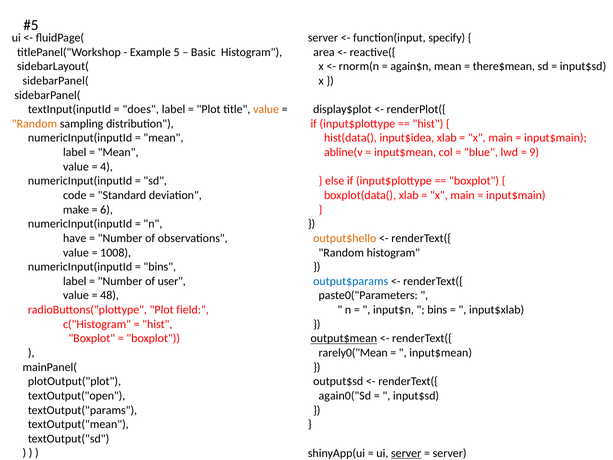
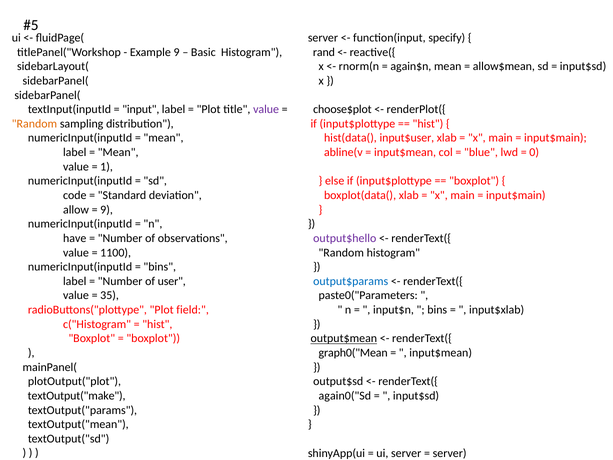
Example 5: 5 -> 9
area: area -> rand
there$mean: there$mean -> allow$mean
does: does -> input
value at (266, 109) colour: orange -> purple
display$plot: display$plot -> choose$plot
input$idea: input$idea -> input$user
9: 9 -> 0
4: 4 -> 1
make: make -> allow
6 at (107, 210): 6 -> 9
output$hello colour: orange -> purple
1008: 1008 -> 1100
48: 48 -> 35
rarely0("Mean: rarely0("Mean -> graph0("Mean
textOutput("open: textOutput("open -> textOutput("make
server at (406, 453) underline: present -> none
